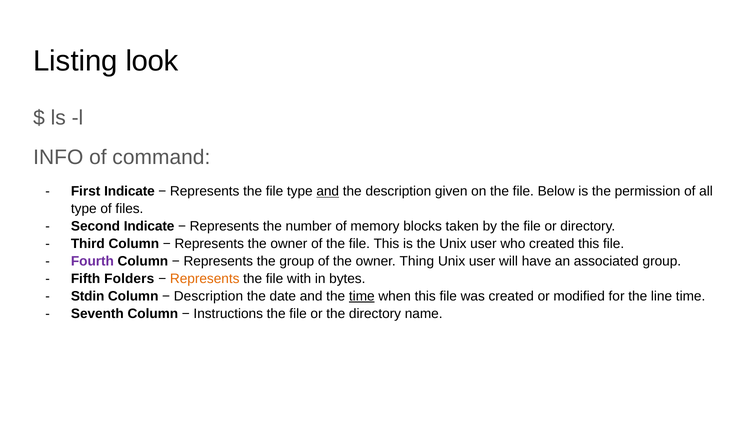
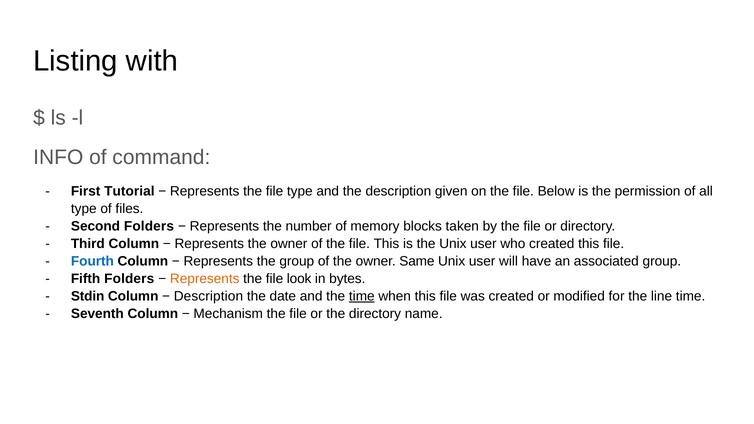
look: look -> with
First Indicate: Indicate -> Tutorial
and at (328, 191) underline: present -> none
Second Indicate: Indicate -> Folders
Fourth colour: purple -> blue
Thing: Thing -> Same
with: with -> look
Instructions: Instructions -> Mechanism
